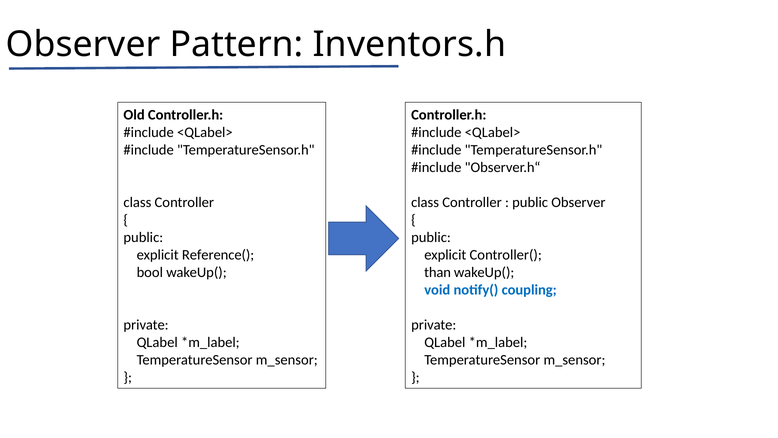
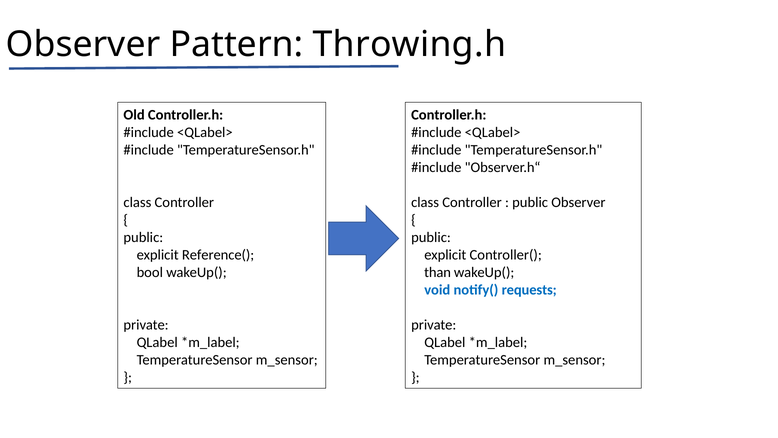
Inventors.h: Inventors.h -> Throwing.h
coupling: coupling -> requests
